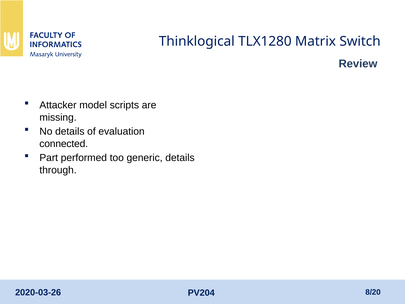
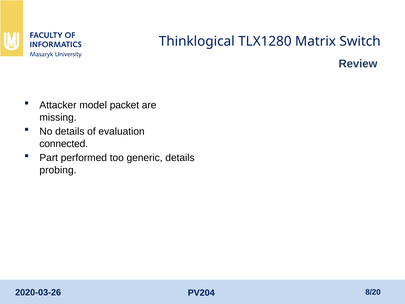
scripts: scripts -> packet
through: through -> probing
